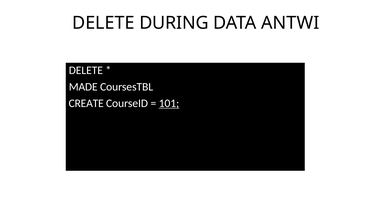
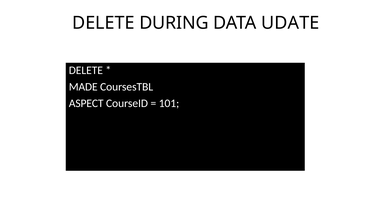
ANTWI: ANTWI -> UDATE
CREATE: CREATE -> ASPECT
101 underline: present -> none
